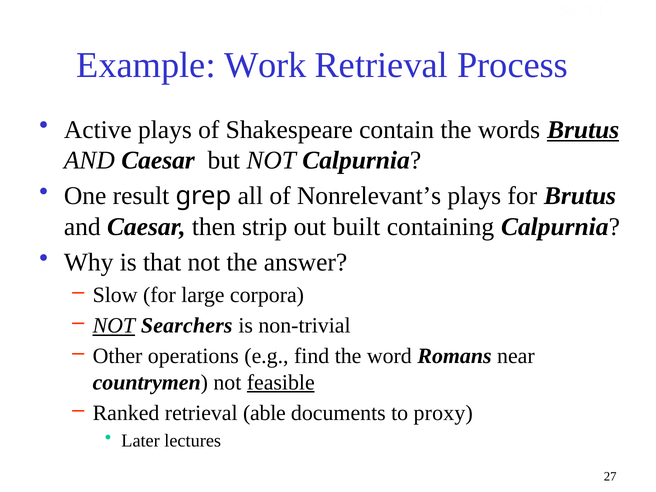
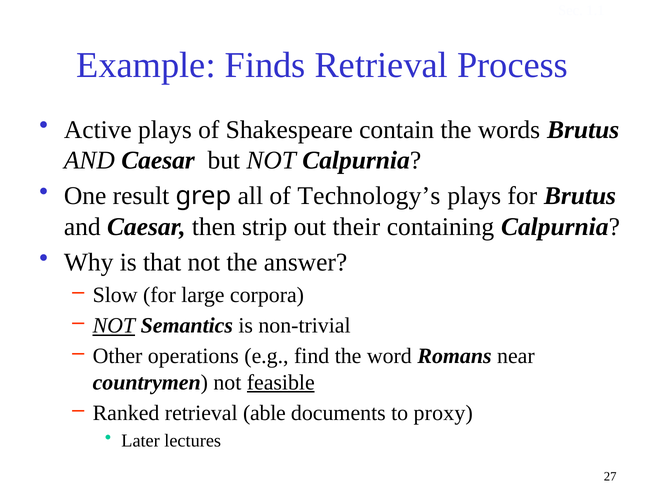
Work: Work -> Finds
Brutus at (583, 130) underline: present -> none
Nonrelevant’s: Nonrelevant’s -> Technology’s
built: built -> their
Searchers: Searchers -> Semantics
